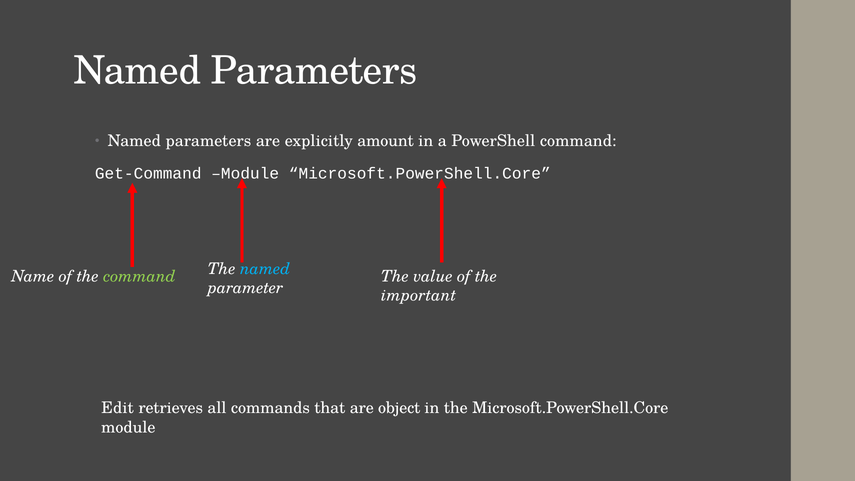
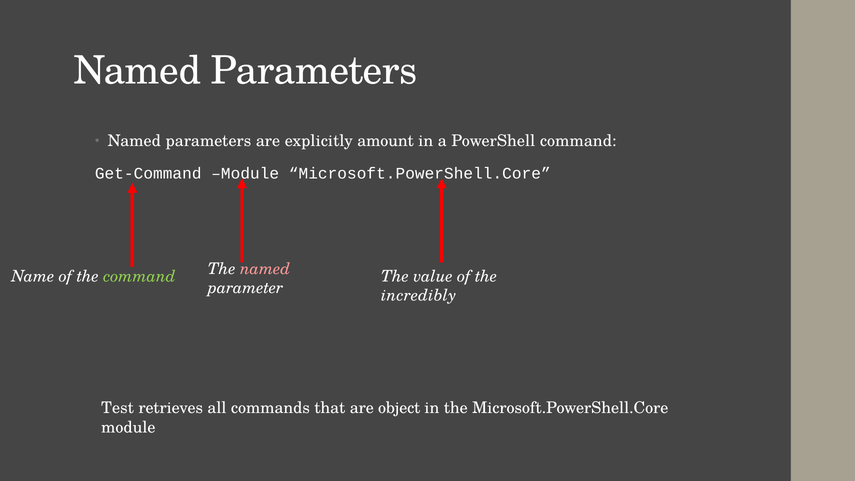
named at (265, 269) colour: light blue -> pink
important: important -> incredibly
Edit: Edit -> Test
